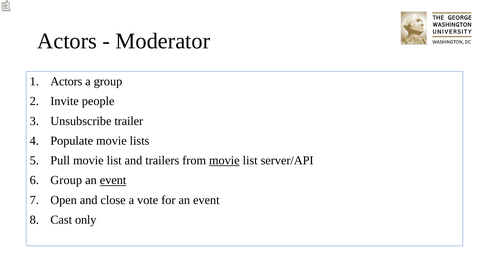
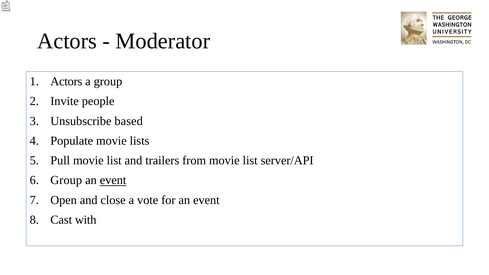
trailer: trailer -> based
movie at (224, 161) underline: present -> none
only: only -> with
